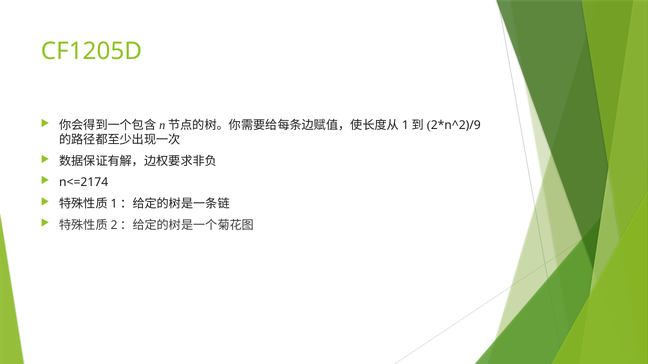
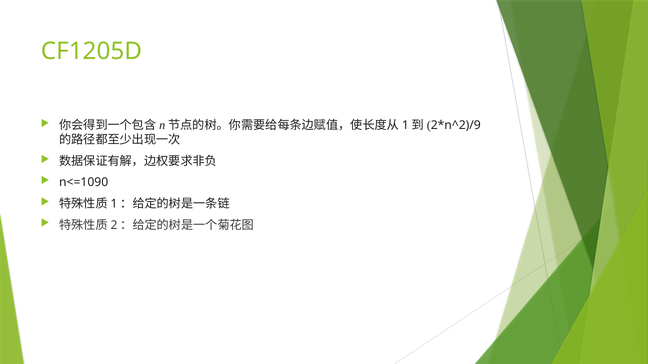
n<=2174: n<=2174 -> n<=1090
